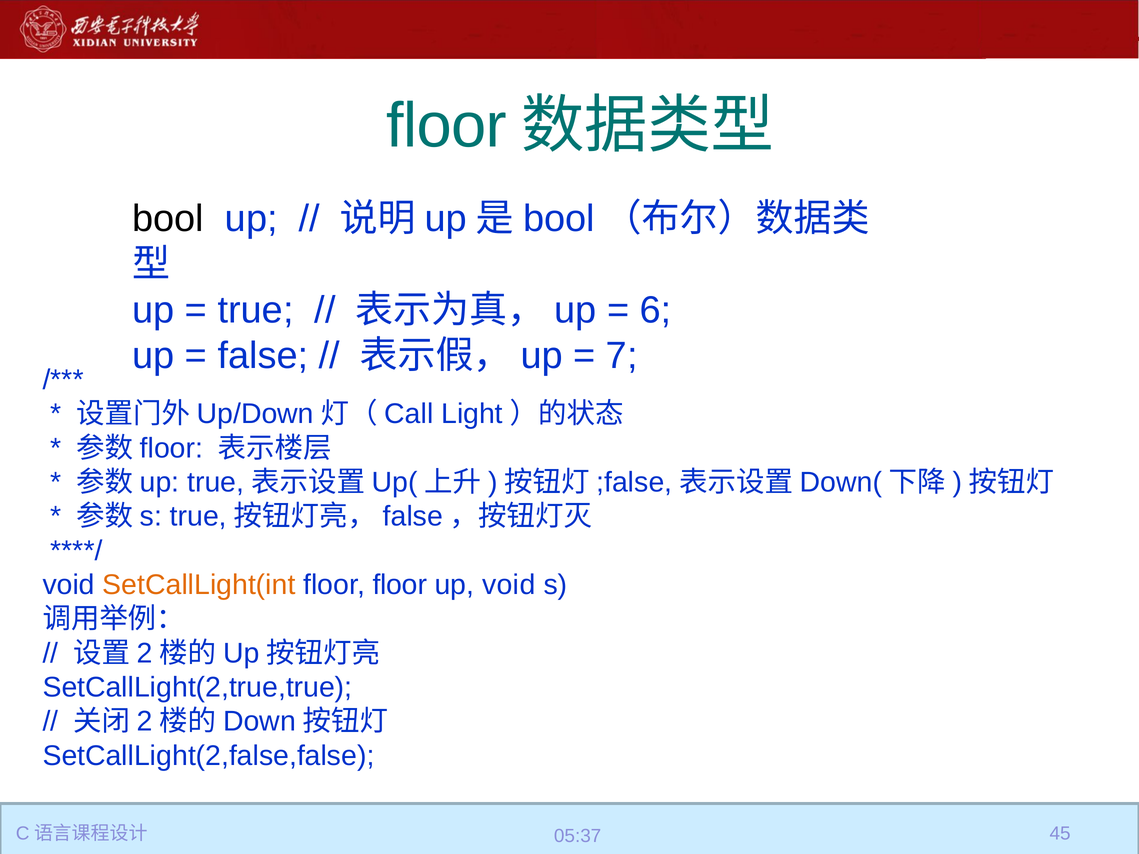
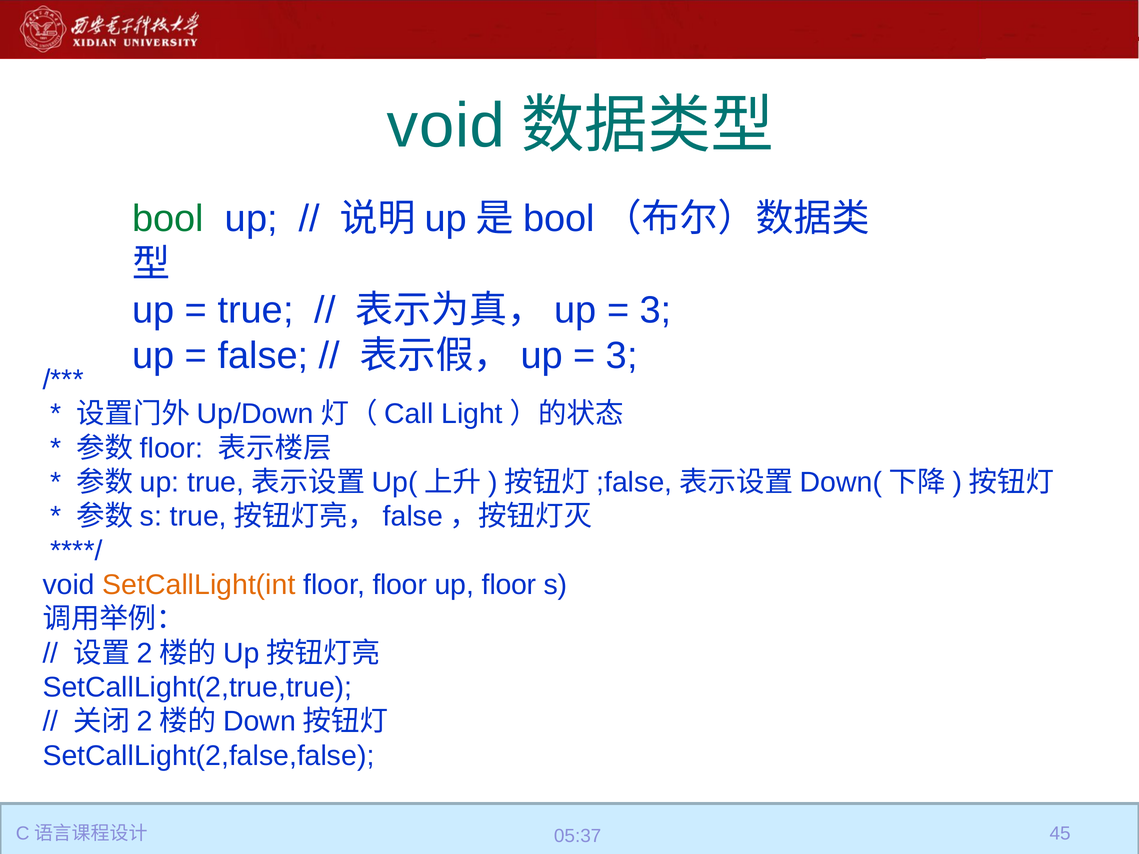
floor at (447, 126): floor -> void
bool colour: black -> green
6 at (656, 310): 6 -> 3
7 at (622, 356): 7 -> 3
up void: void -> floor
